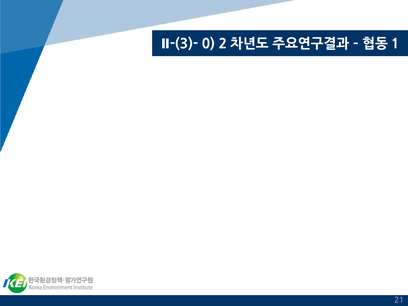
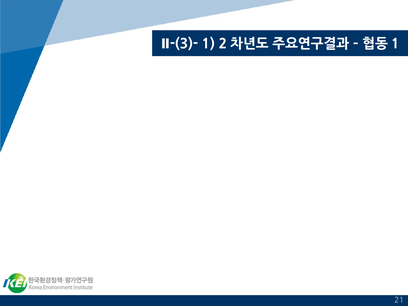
0: 0 -> 1
